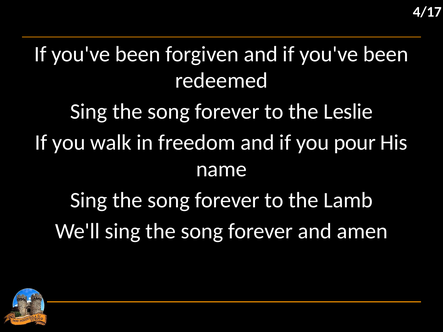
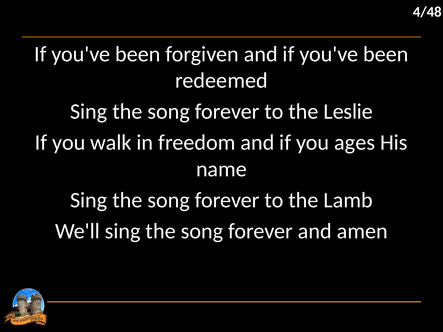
4/17: 4/17 -> 4/48
pour: pour -> ages
